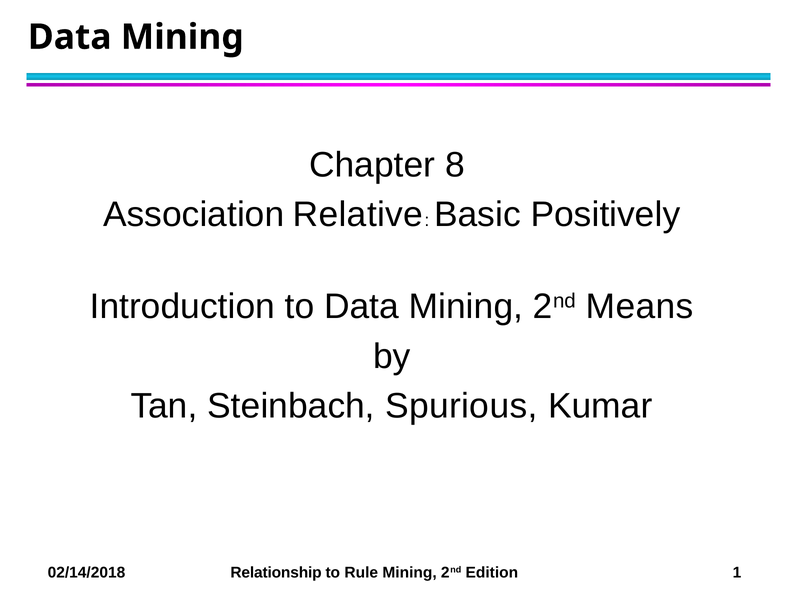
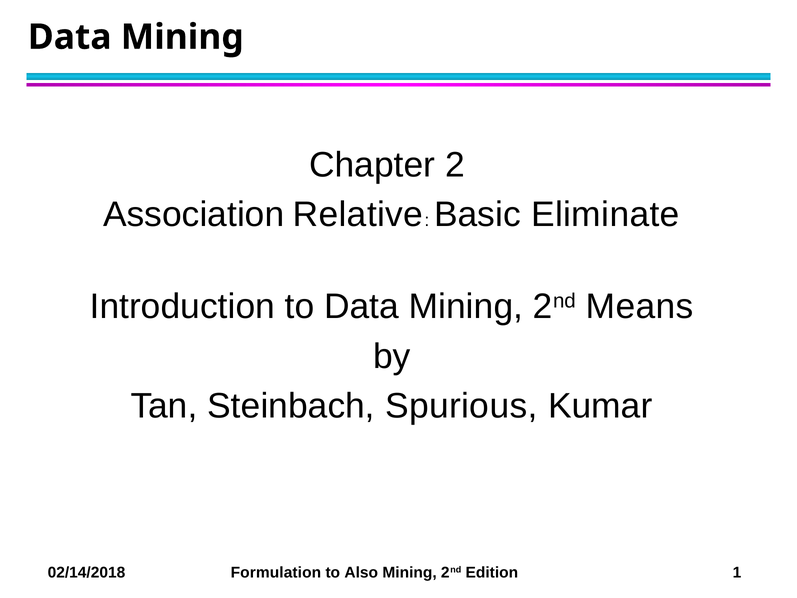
8: 8 -> 2
Positively: Positively -> Eliminate
Relationship: Relationship -> Formulation
Rule: Rule -> Also
